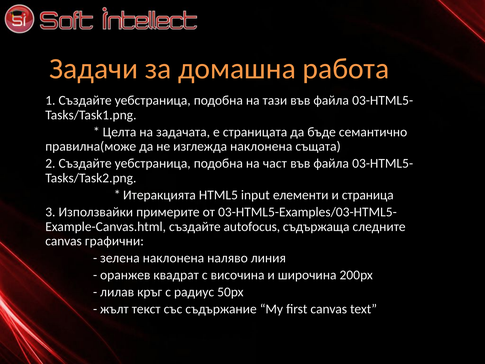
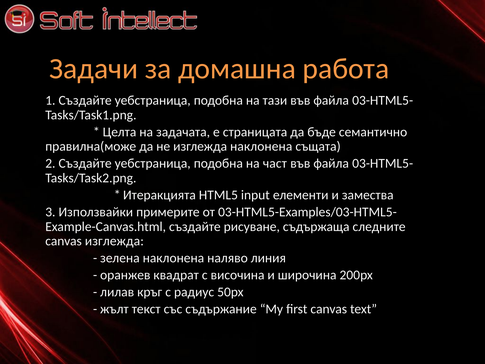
страница: страница -> замества
autofocus: autofocus -> рисуване
canvas графични: графични -> изглежда
